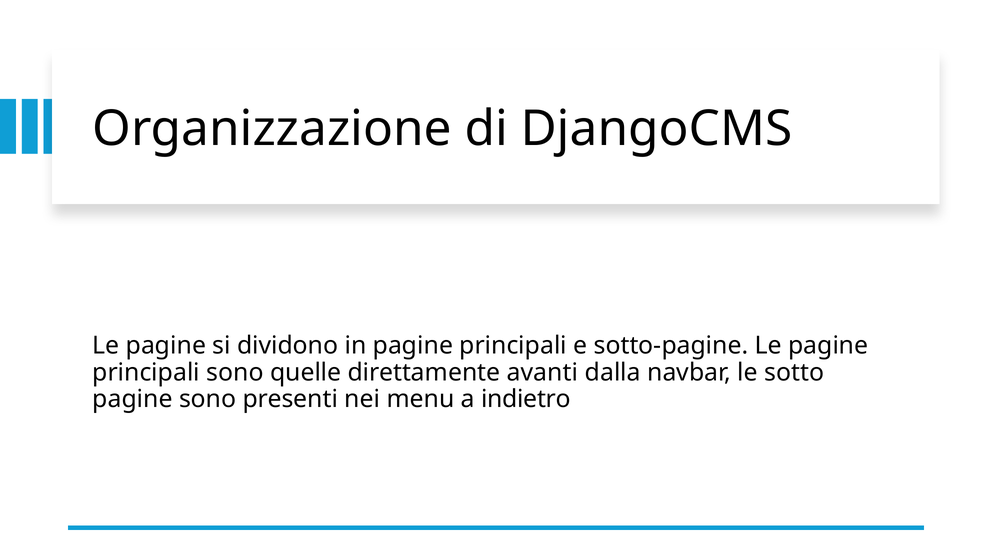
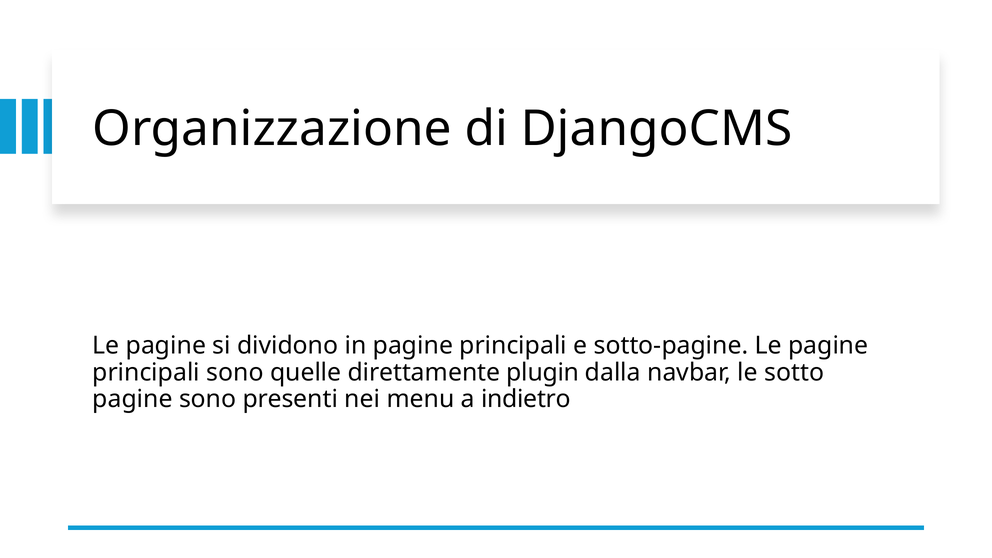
avanti: avanti -> plugin
